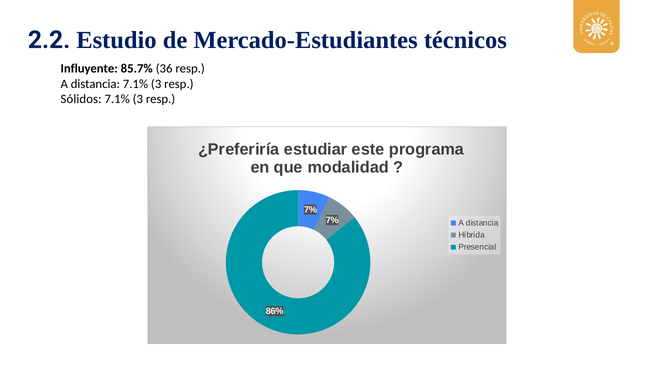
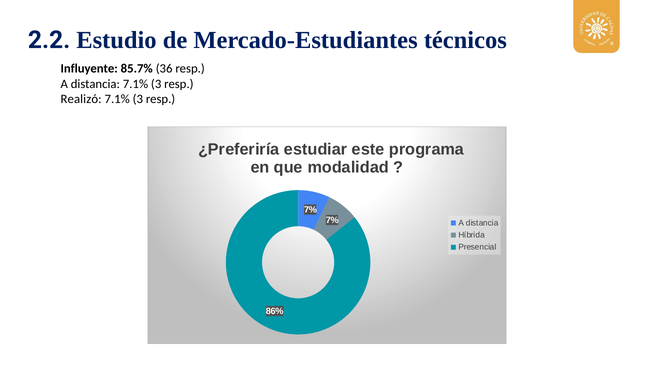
Sólidos: Sólidos -> Realizó
